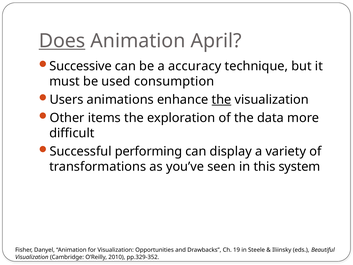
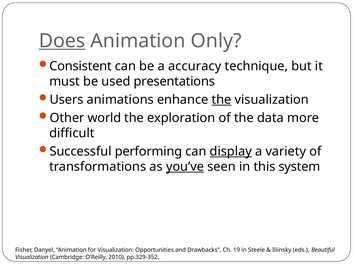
April: April -> Only
Successive: Successive -> Consistent
consumption: consumption -> presentations
items: items -> world
display underline: none -> present
you’ve underline: none -> present
